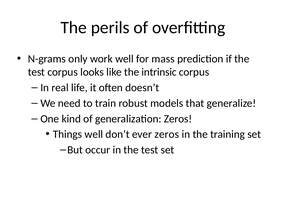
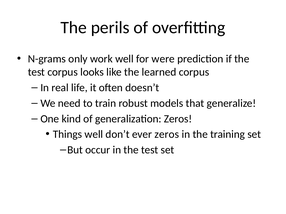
mass: mass -> were
intrinsic: intrinsic -> learned
